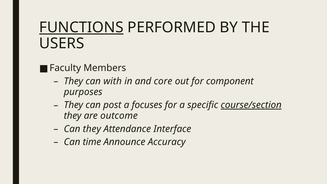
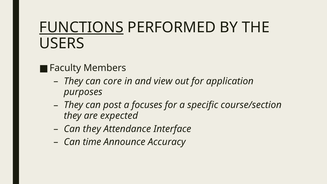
with: with -> core
core: core -> view
component: component -> application
course/section underline: present -> none
outcome: outcome -> expected
